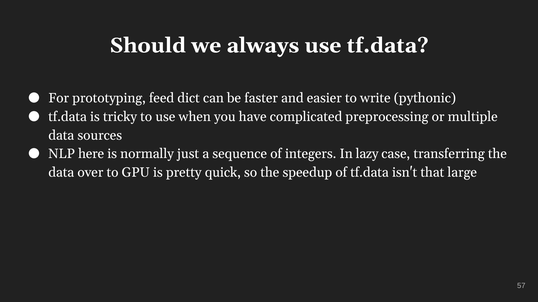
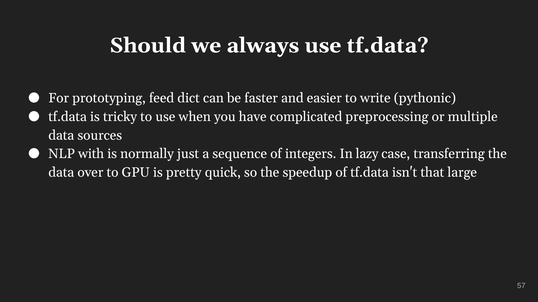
here: here -> with
